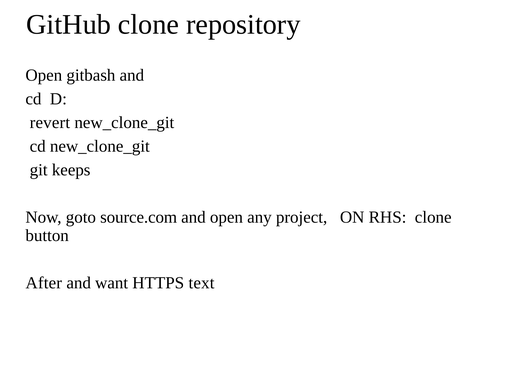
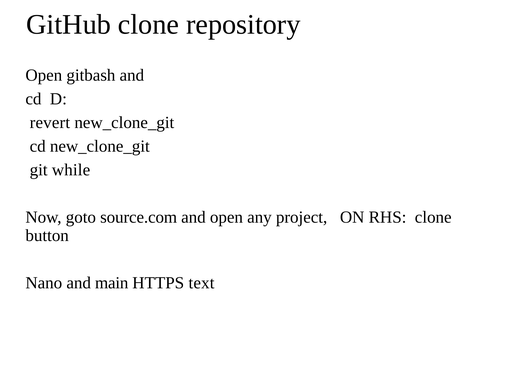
keeps: keeps -> while
After: After -> Nano
want: want -> main
